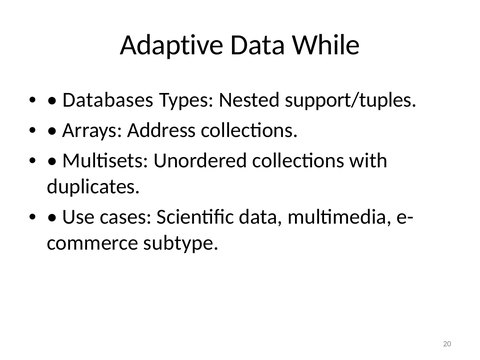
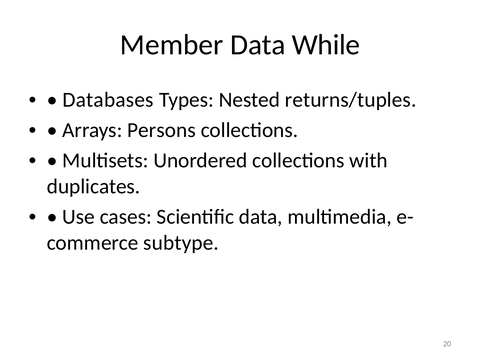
Adaptive: Adaptive -> Member
support/tuples: support/tuples -> returns/tuples
Address: Address -> Persons
